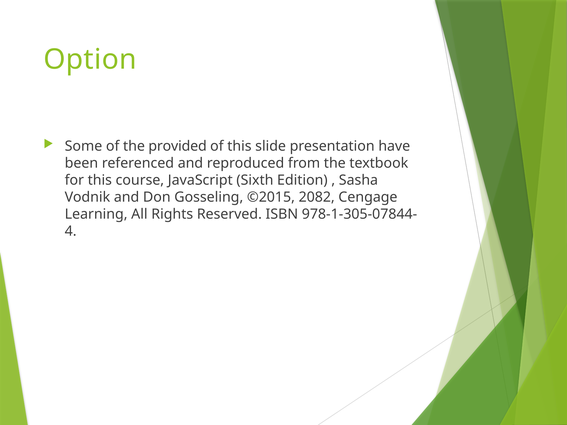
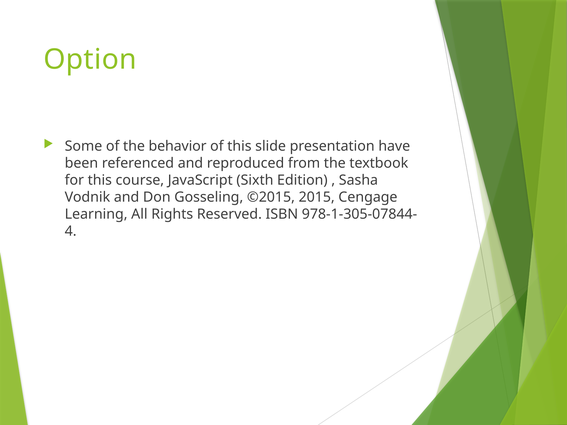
provided: provided -> behavior
2082: 2082 -> 2015
